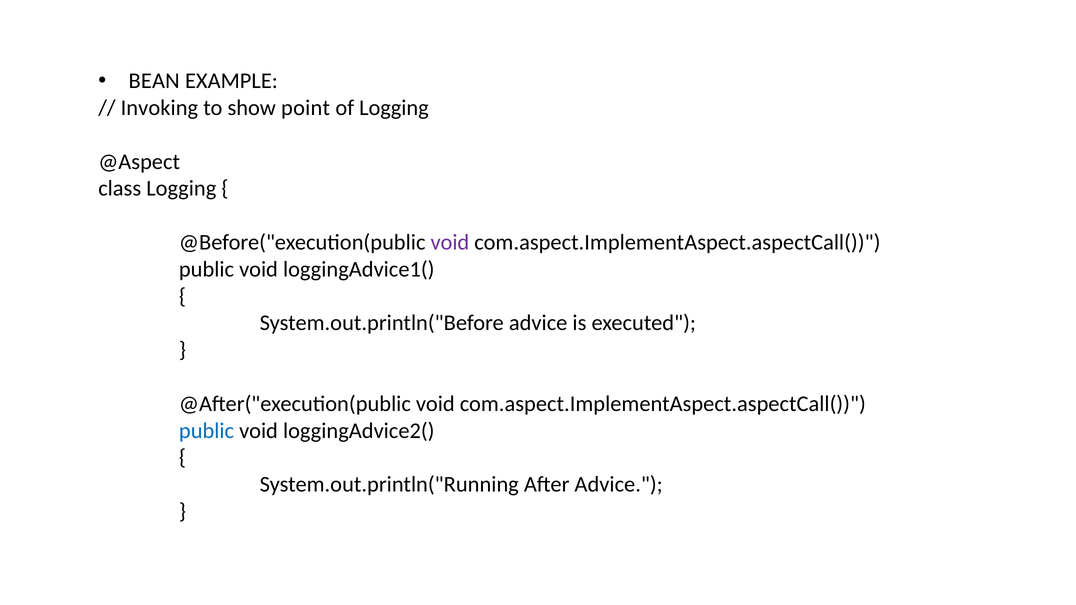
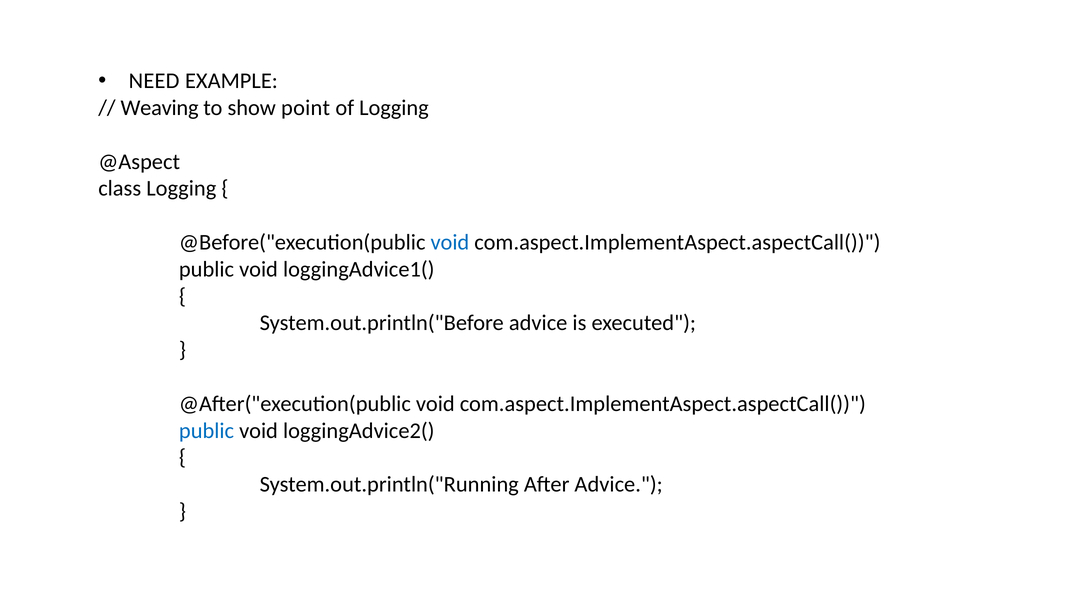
BEAN: BEAN -> NEED
Invoking: Invoking -> Weaving
void at (450, 242) colour: purple -> blue
